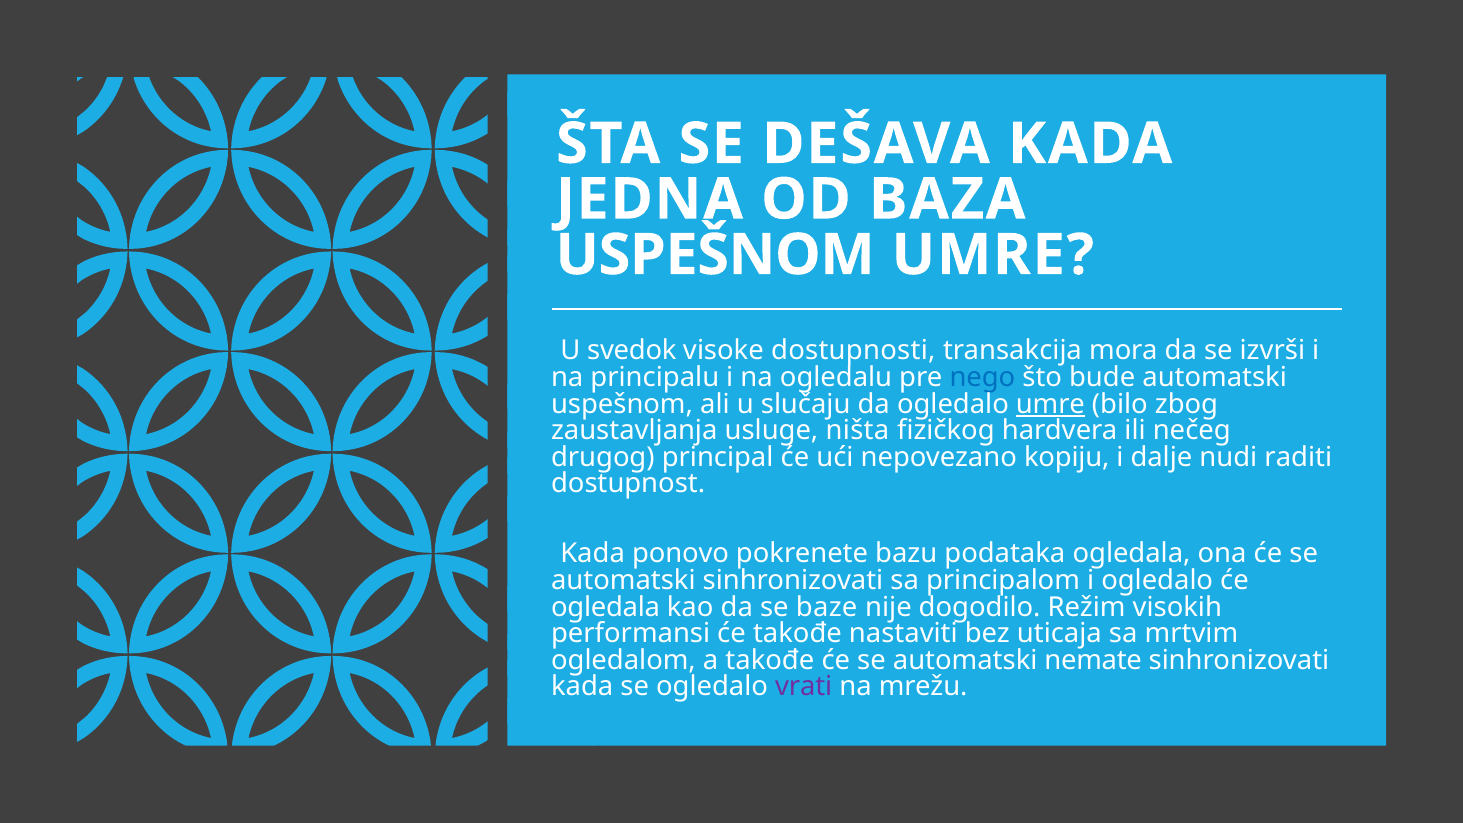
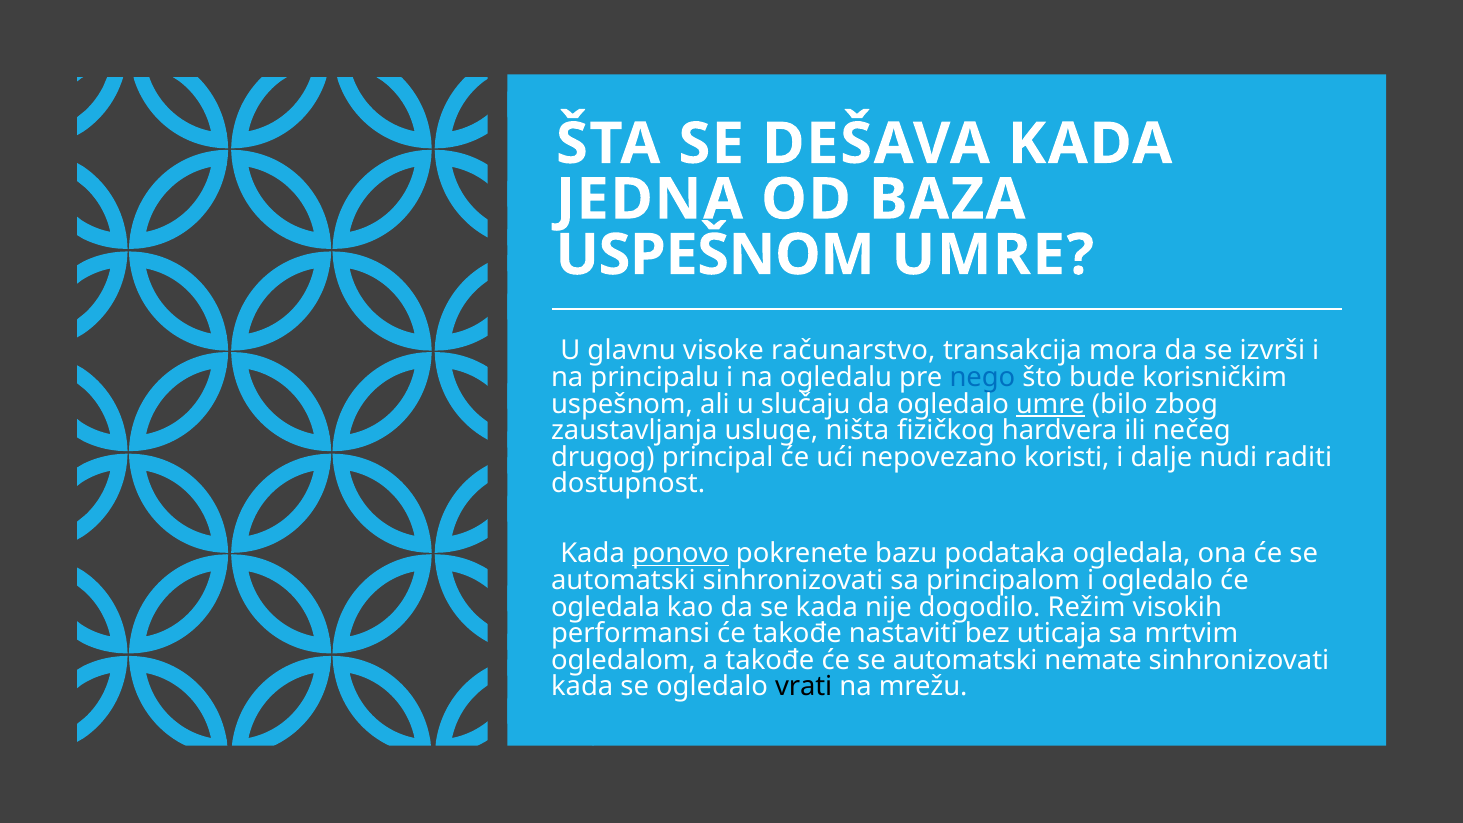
svedok: svedok -> glavnu
dostupnosti: dostupnosti -> računarstvo
bude automatski: automatski -> korisničkim
kopiju: kopiju -> koristi
ponovo underline: none -> present
se baze: baze -> kada
vrati colour: purple -> black
